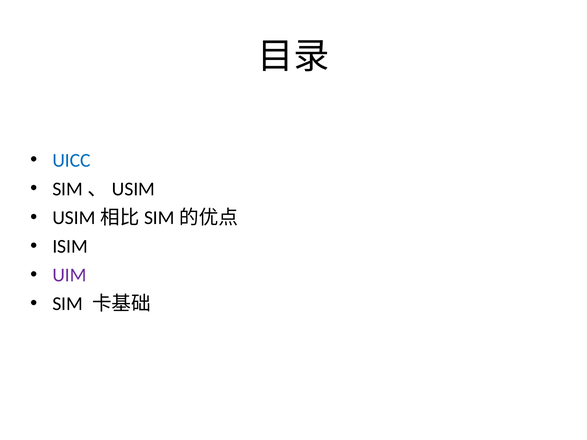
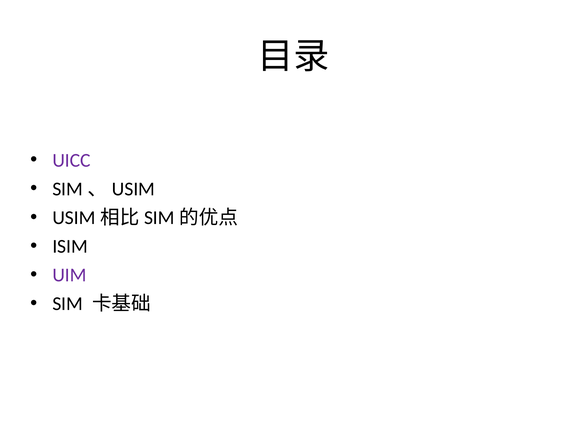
UICC colour: blue -> purple
